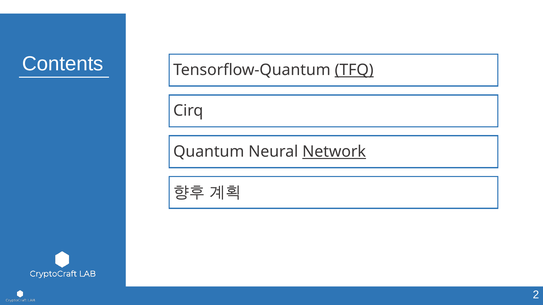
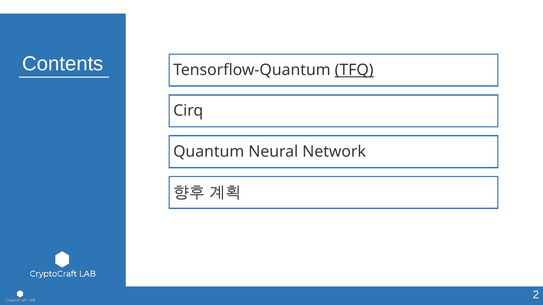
Network underline: present -> none
